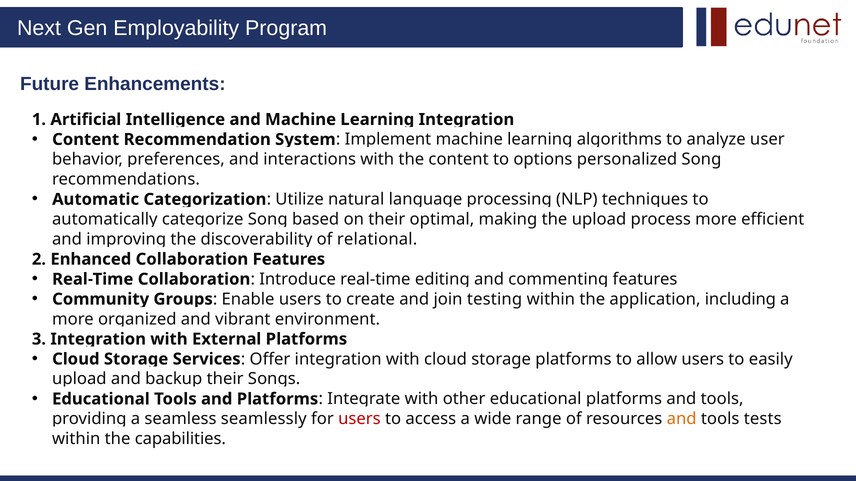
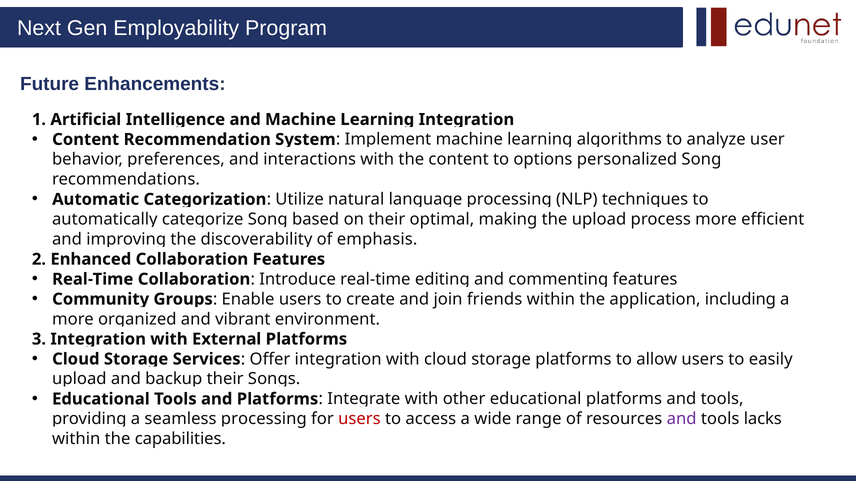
relational: relational -> emphasis
testing: testing -> friends
seamlessly at (264, 419): seamlessly -> processing
and at (682, 419) colour: orange -> purple
tests: tests -> lacks
